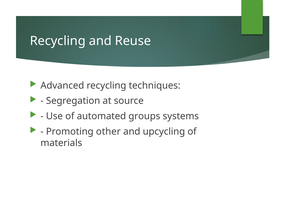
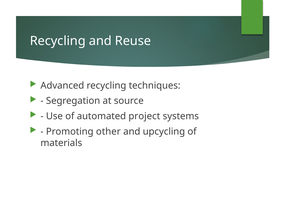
groups: groups -> project
